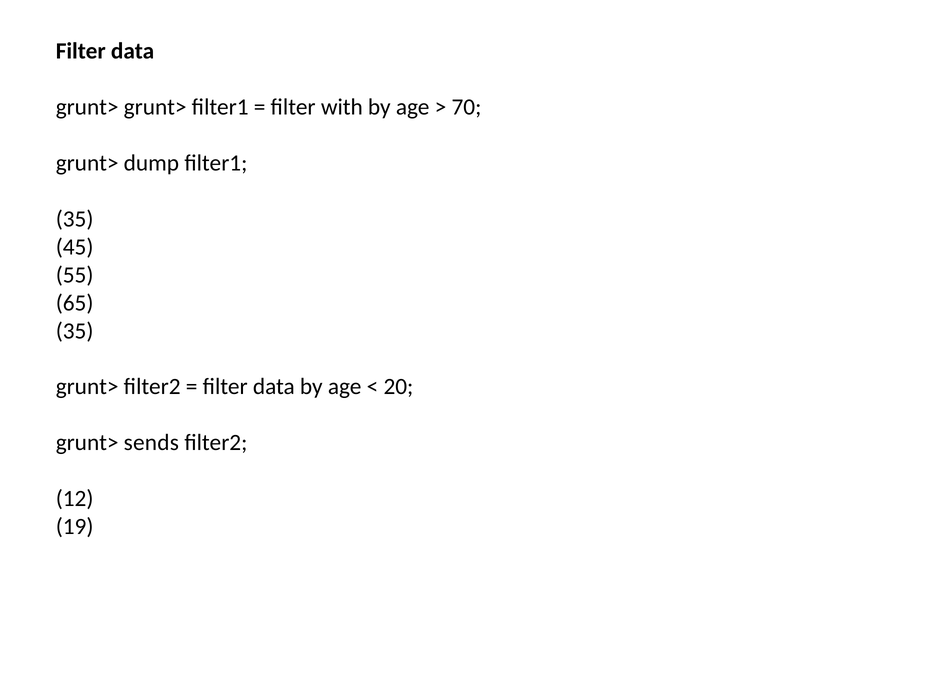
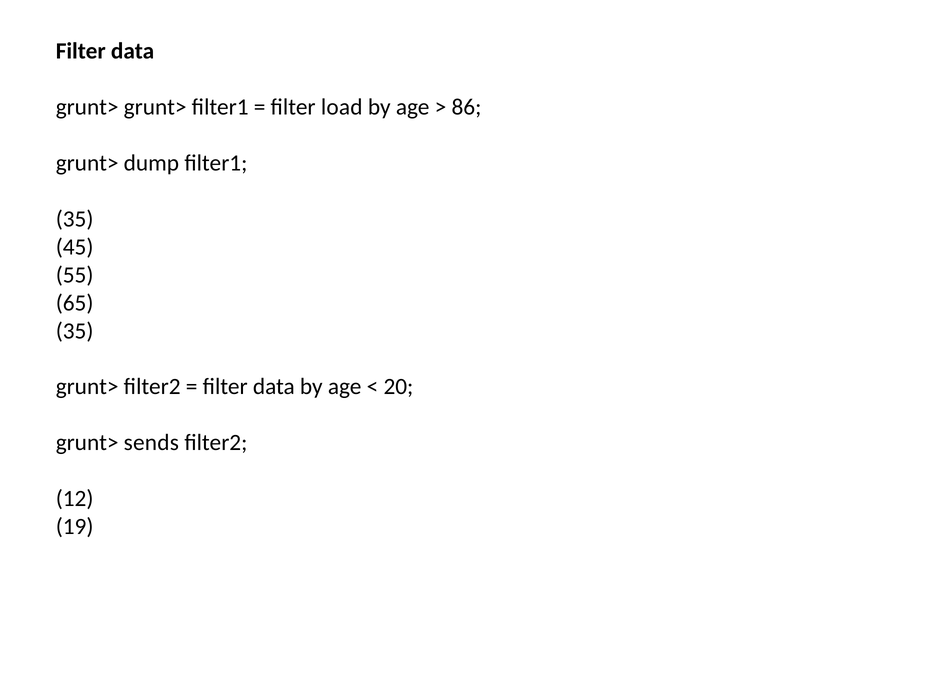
with: with -> load
70: 70 -> 86
